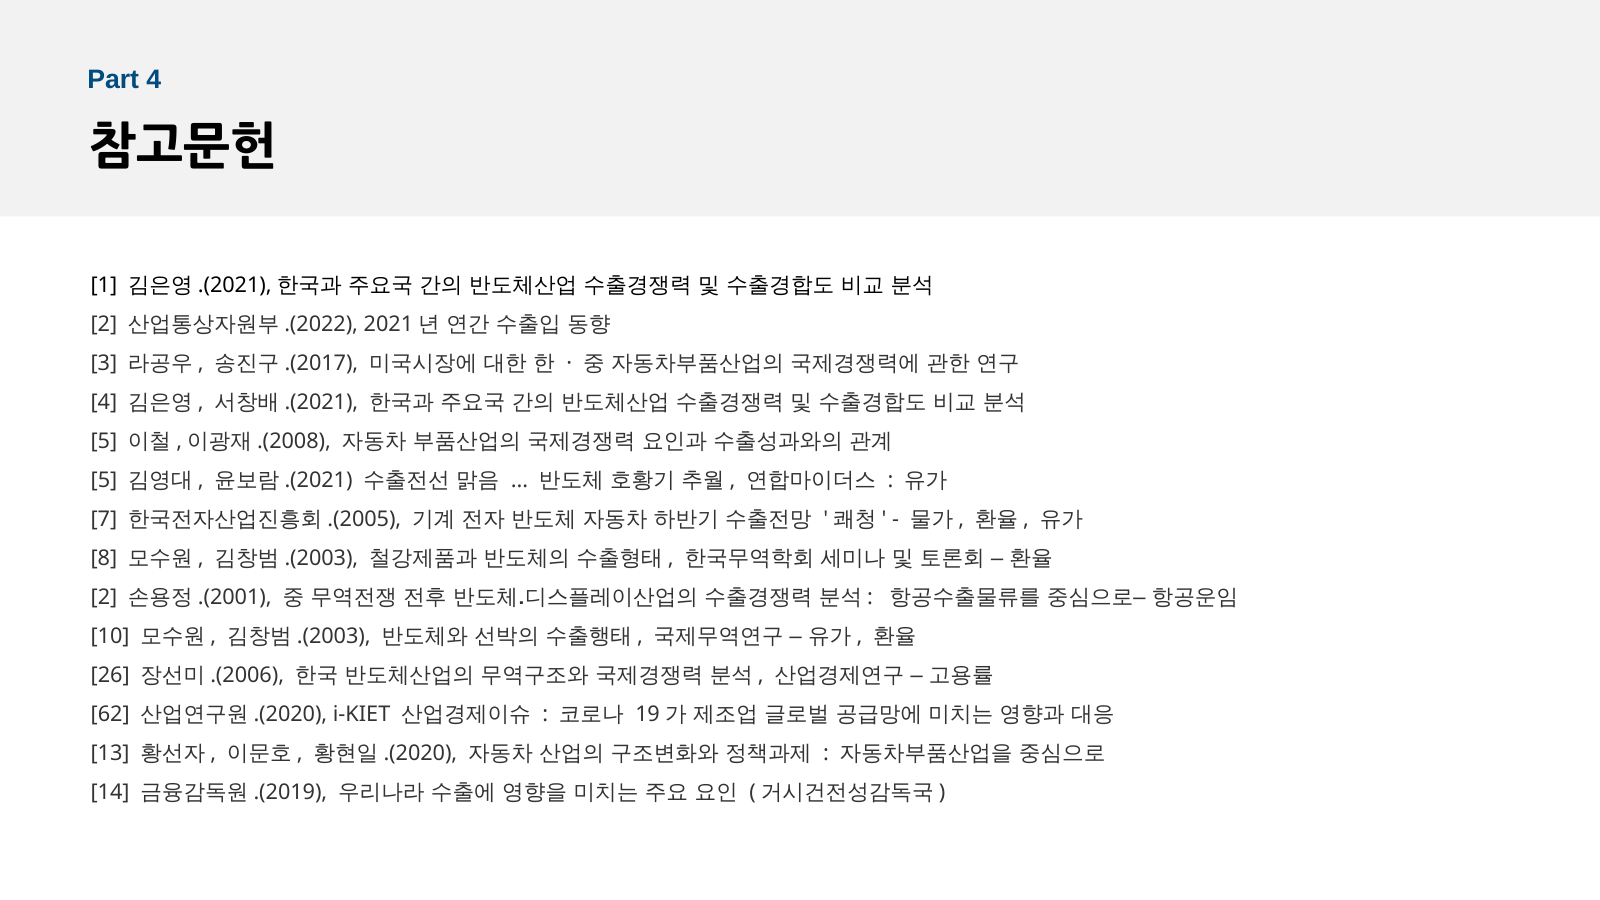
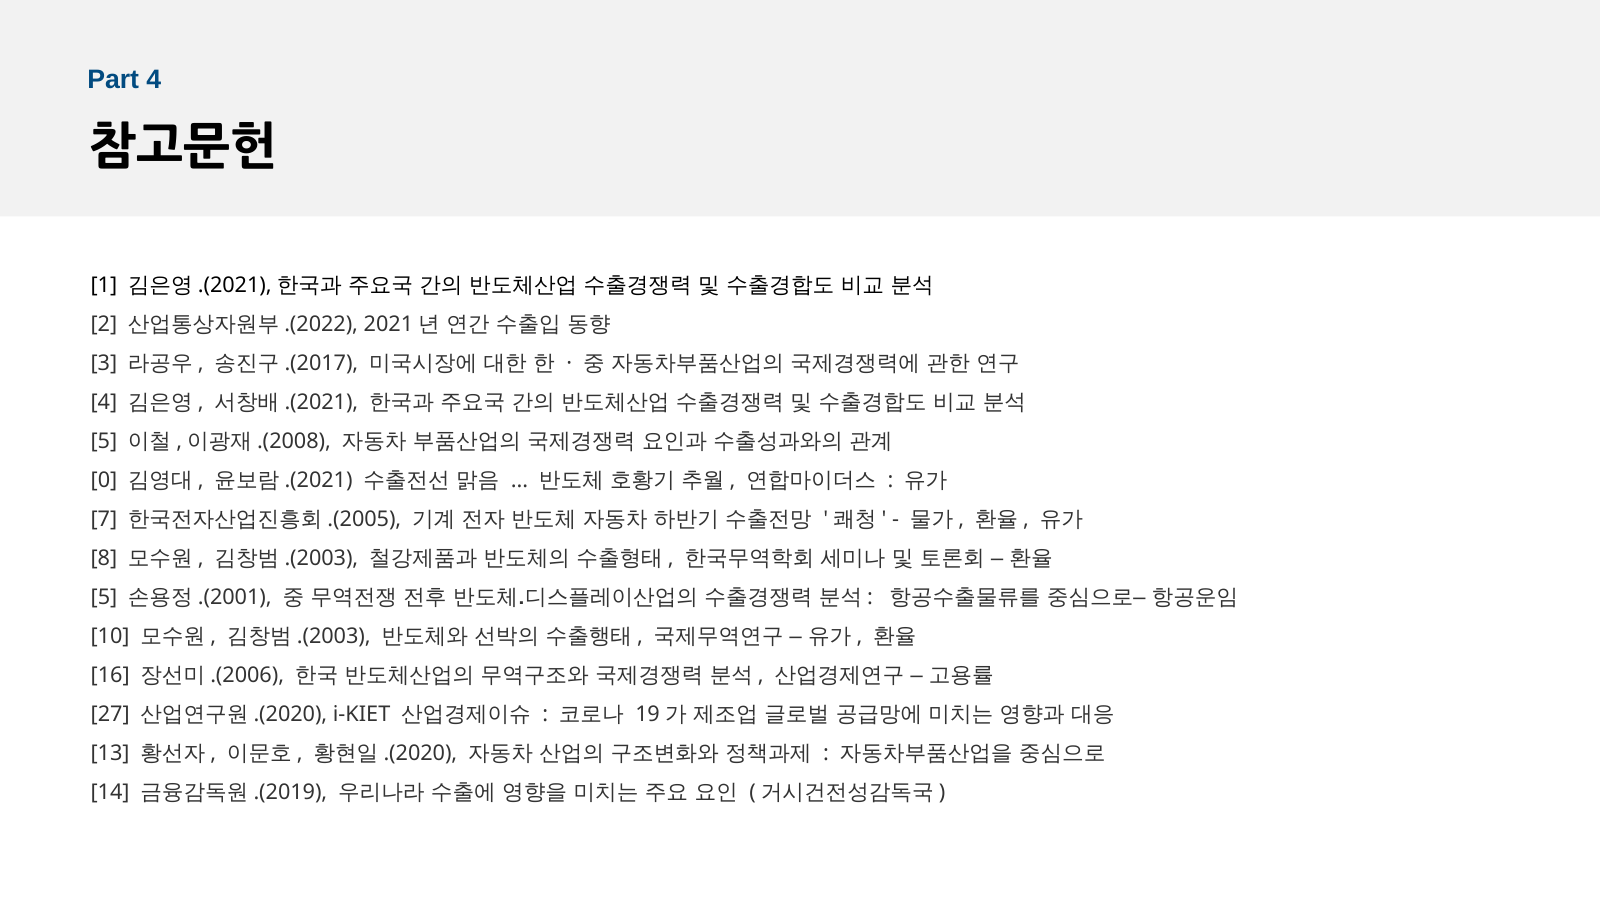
5 at (104, 480): 5 -> 0
2 at (104, 597): 2 -> 5
26: 26 -> 16
62: 62 -> 27
